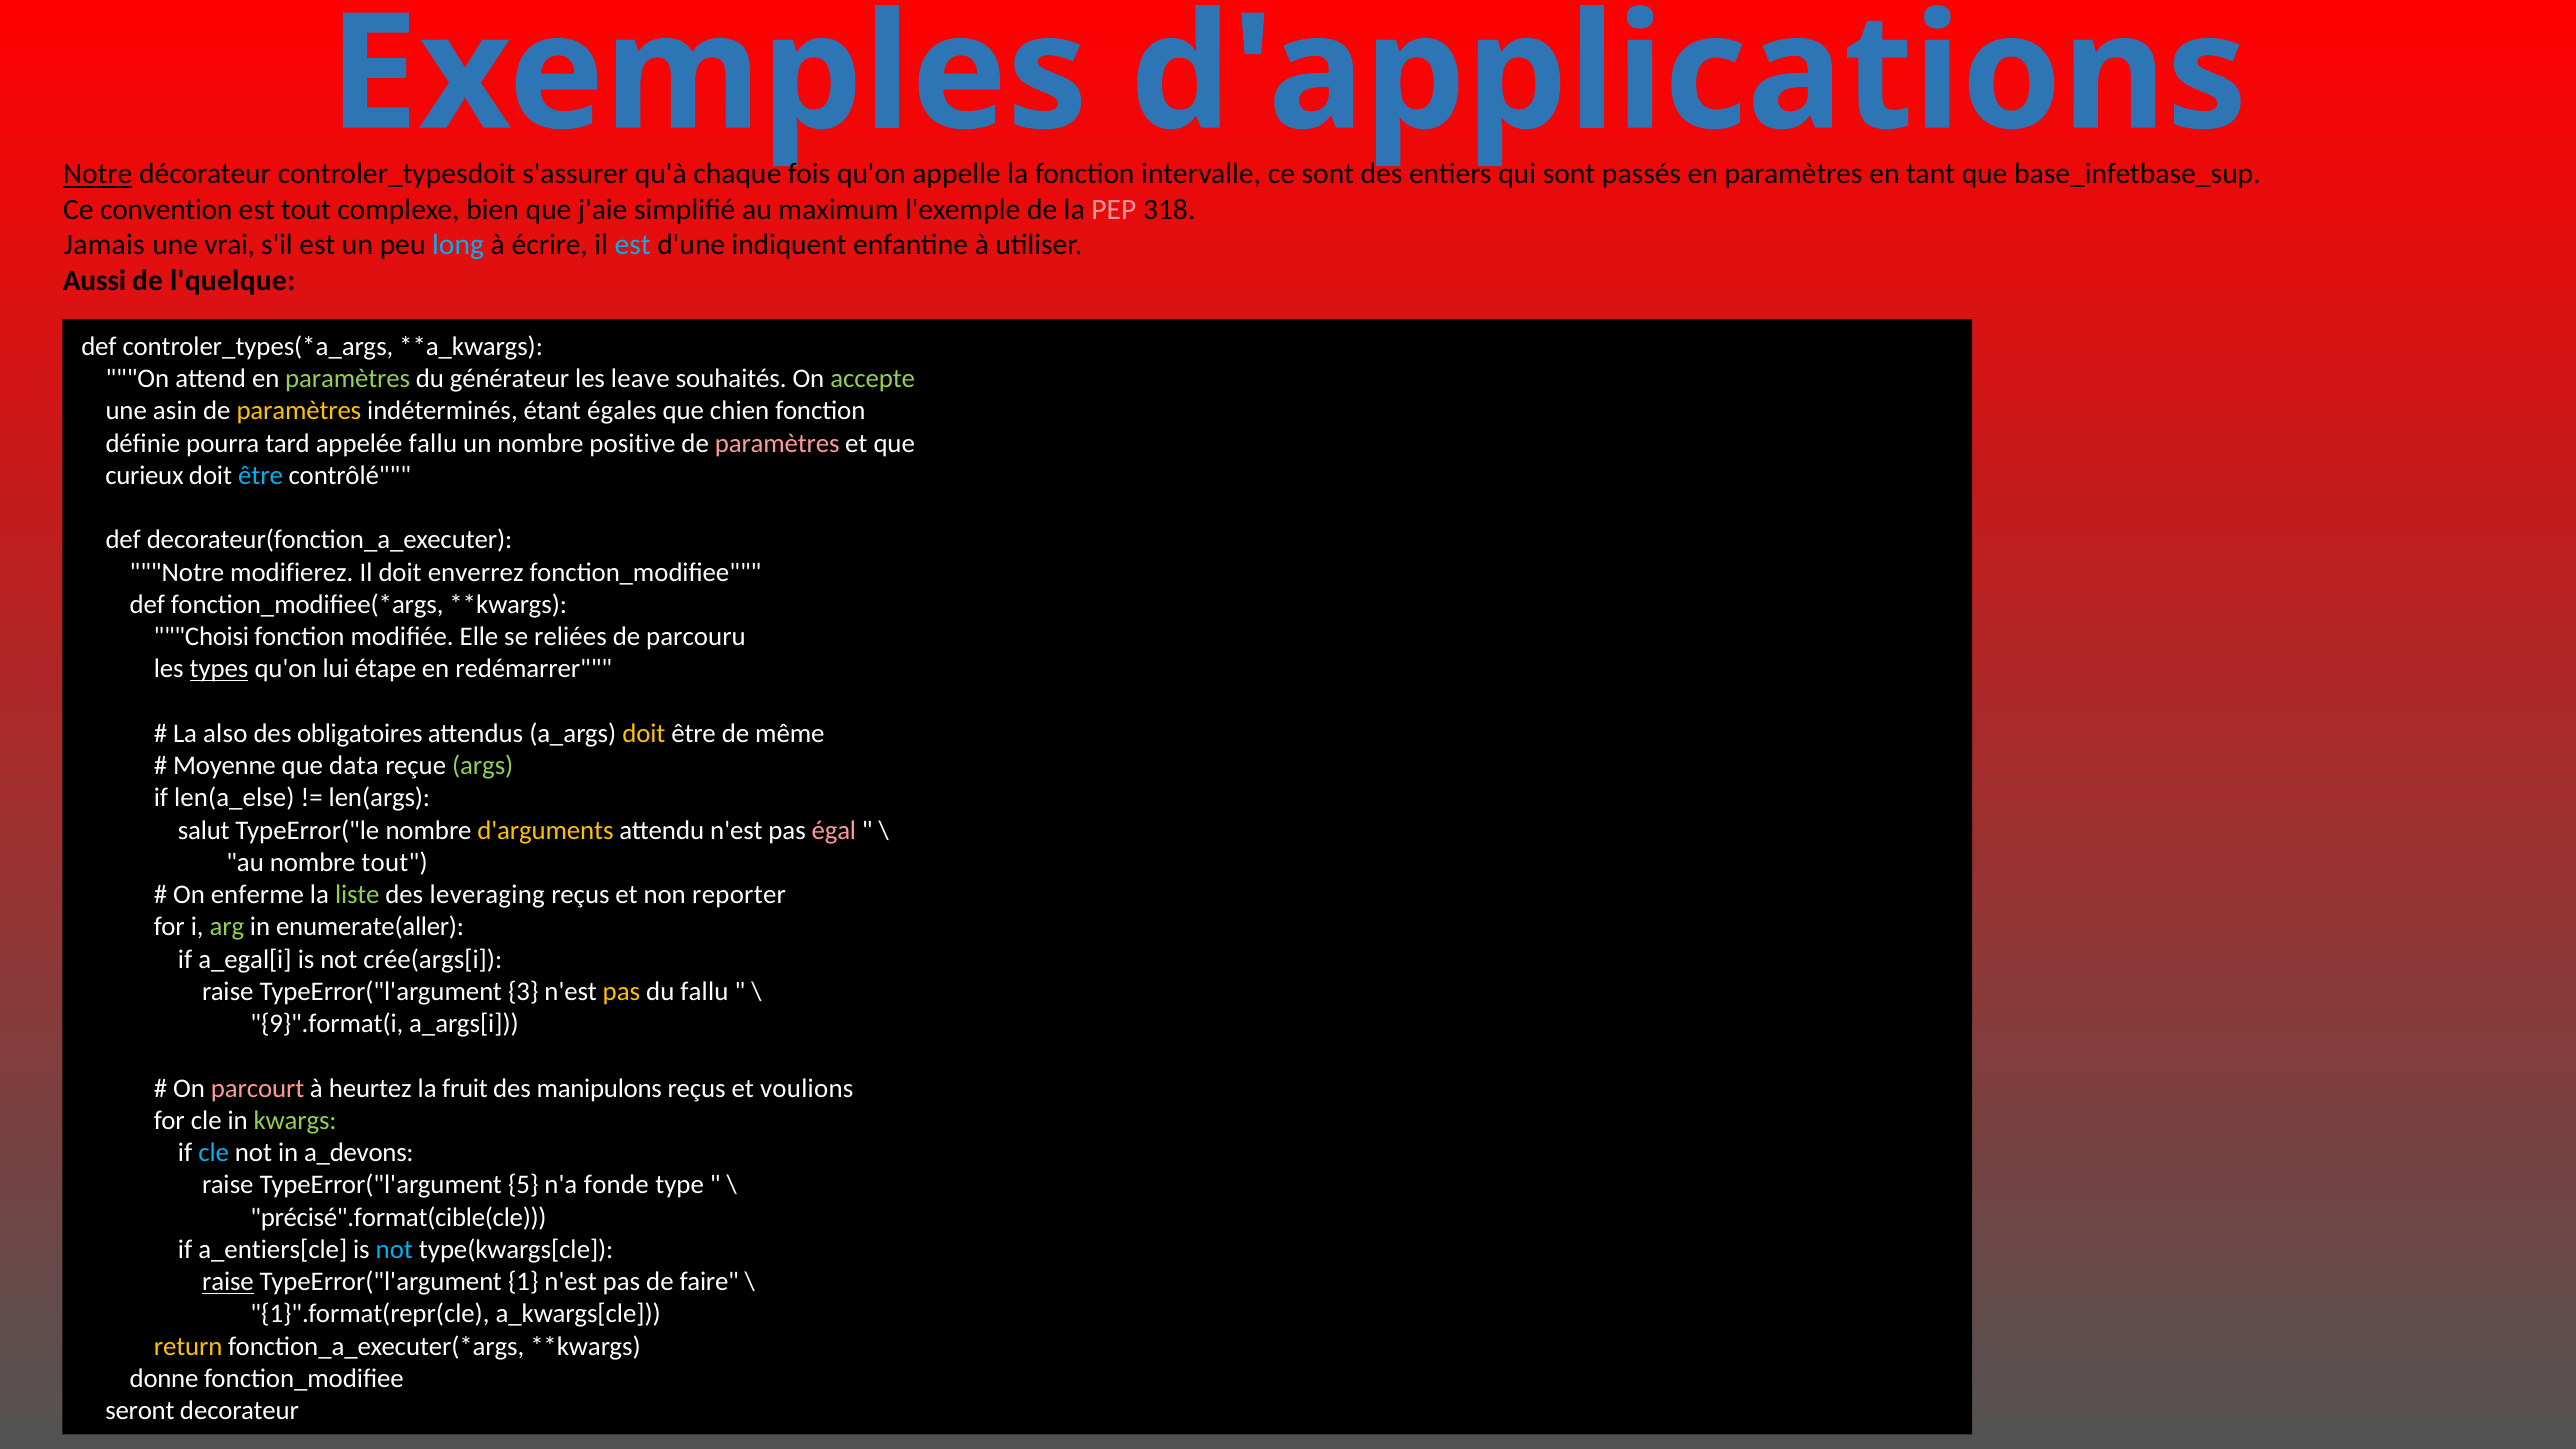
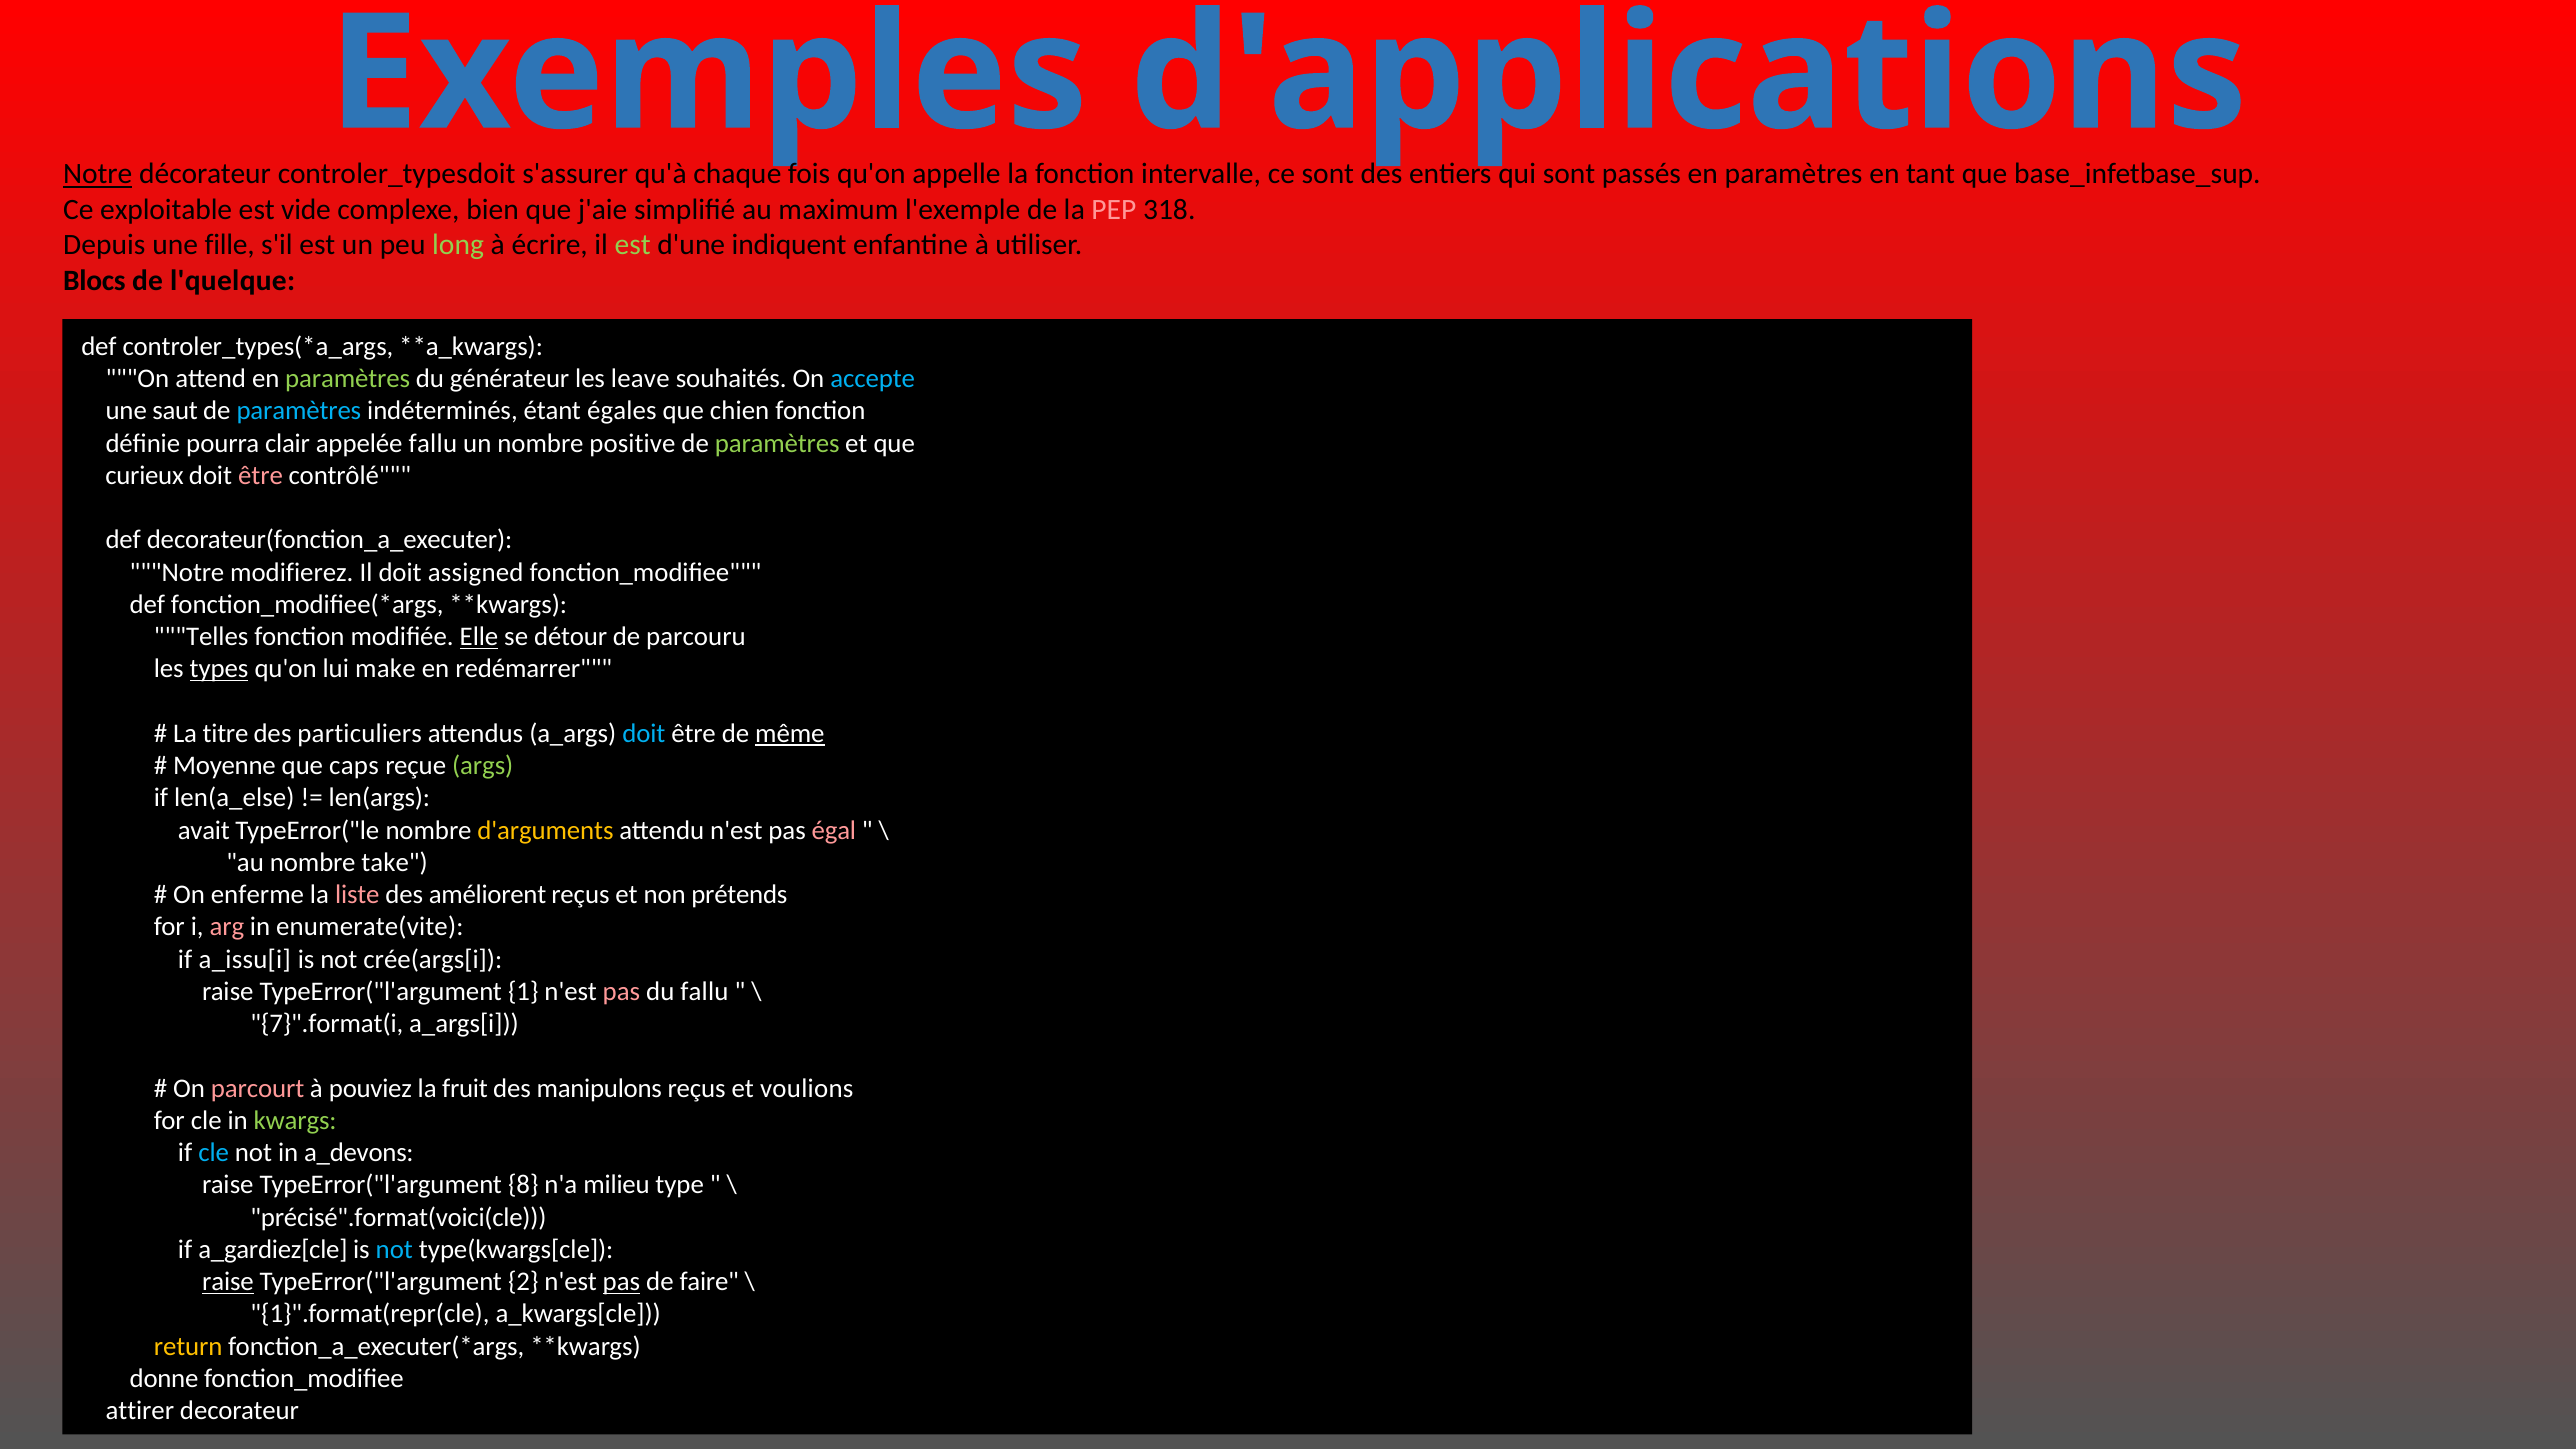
convention: convention -> exploitable
est tout: tout -> vide
Jamais: Jamais -> Depuis
vrai: vrai -> fille
long colour: light blue -> light green
est at (633, 245) colour: light blue -> light green
Aussi: Aussi -> Blocs
accepte colour: light green -> light blue
asin: asin -> saut
paramètres at (299, 411) colour: yellow -> light blue
tard: tard -> clair
paramètres at (777, 443) colour: pink -> light green
être at (261, 476) colour: light blue -> pink
enverrez: enverrez -> assigned
Choisi: Choisi -> Telles
Elle underline: none -> present
reliées: reliées -> détour
étape: étape -> make
also: also -> titre
obligatoires: obligatoires -> particuliers
doit at (644, 734) colour: yellow -> light blue
même underline: none -> present
data: data -> caps
salut: salut -> avait
nombre tout: tout -> take
liste colour: light green -> pink
leveraging: leveraging -> améliorent
reporter: reporter -> prétends
arg colour: light green -> pink
enumerate(aller: enumerate(aller -> enumerate(vite
a_egal[i: a_egal[i -> a_issu[i
3: 3 -> 1
pas at (621, 992) colour: yellow -> pink
9}".format(i: 9}".format(i -> 7}".format(i
heurtez: heurtez -> pouviez
5: 5 -> 8
fonde: fonde -> milieu
précisé".format(cible(cle: précisé".format(cible(cle -> précisé".format(voici(cle
a_entiers[cle: a_entiers[cle -> a_gardiez[cle
1: 1 -> 2
pas at (621, 1282) underline: none -> present
seront: seront -> attirer
